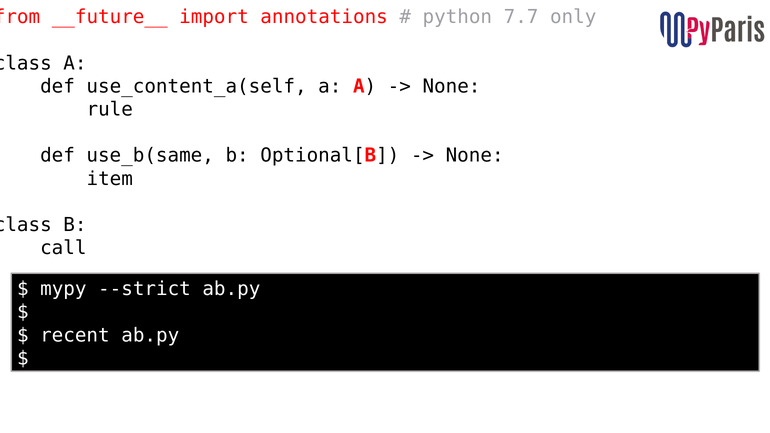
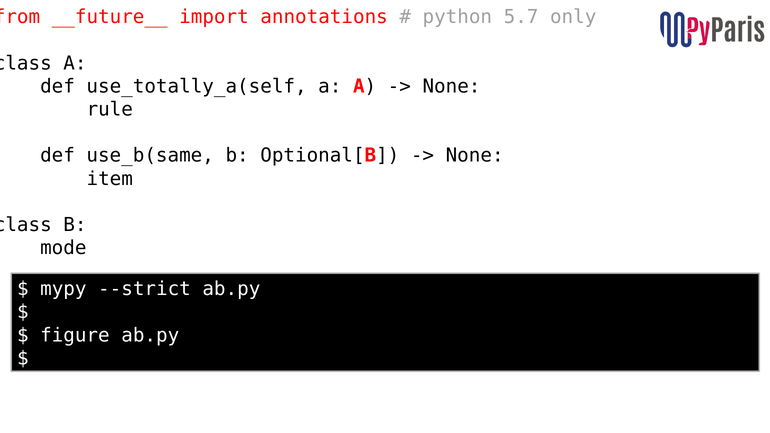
7.7: 7.7 -> 5.7
use_content_a(self: use_content_a(self -> use_totally_a(self
call: call -> mode
recent: recent -> figure
